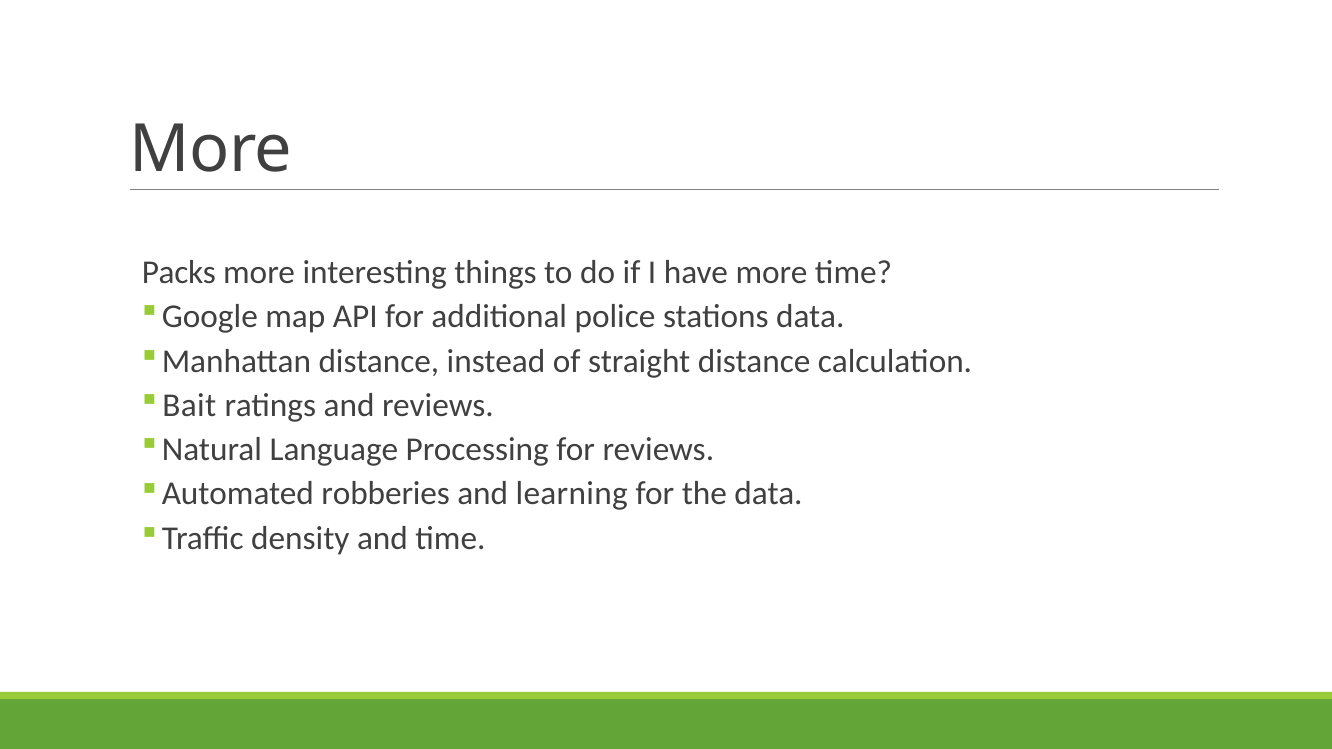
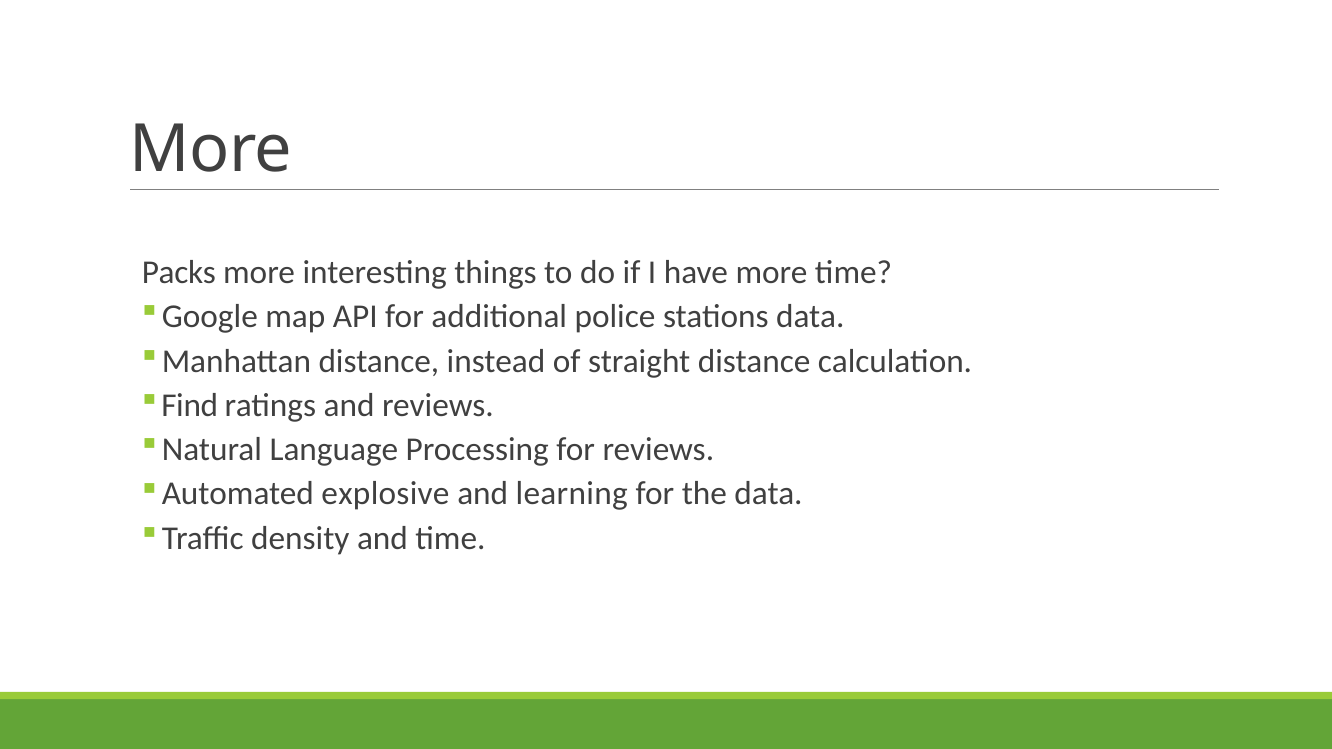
Bait: Bait -> Find
robberies: robberies -> explosive
